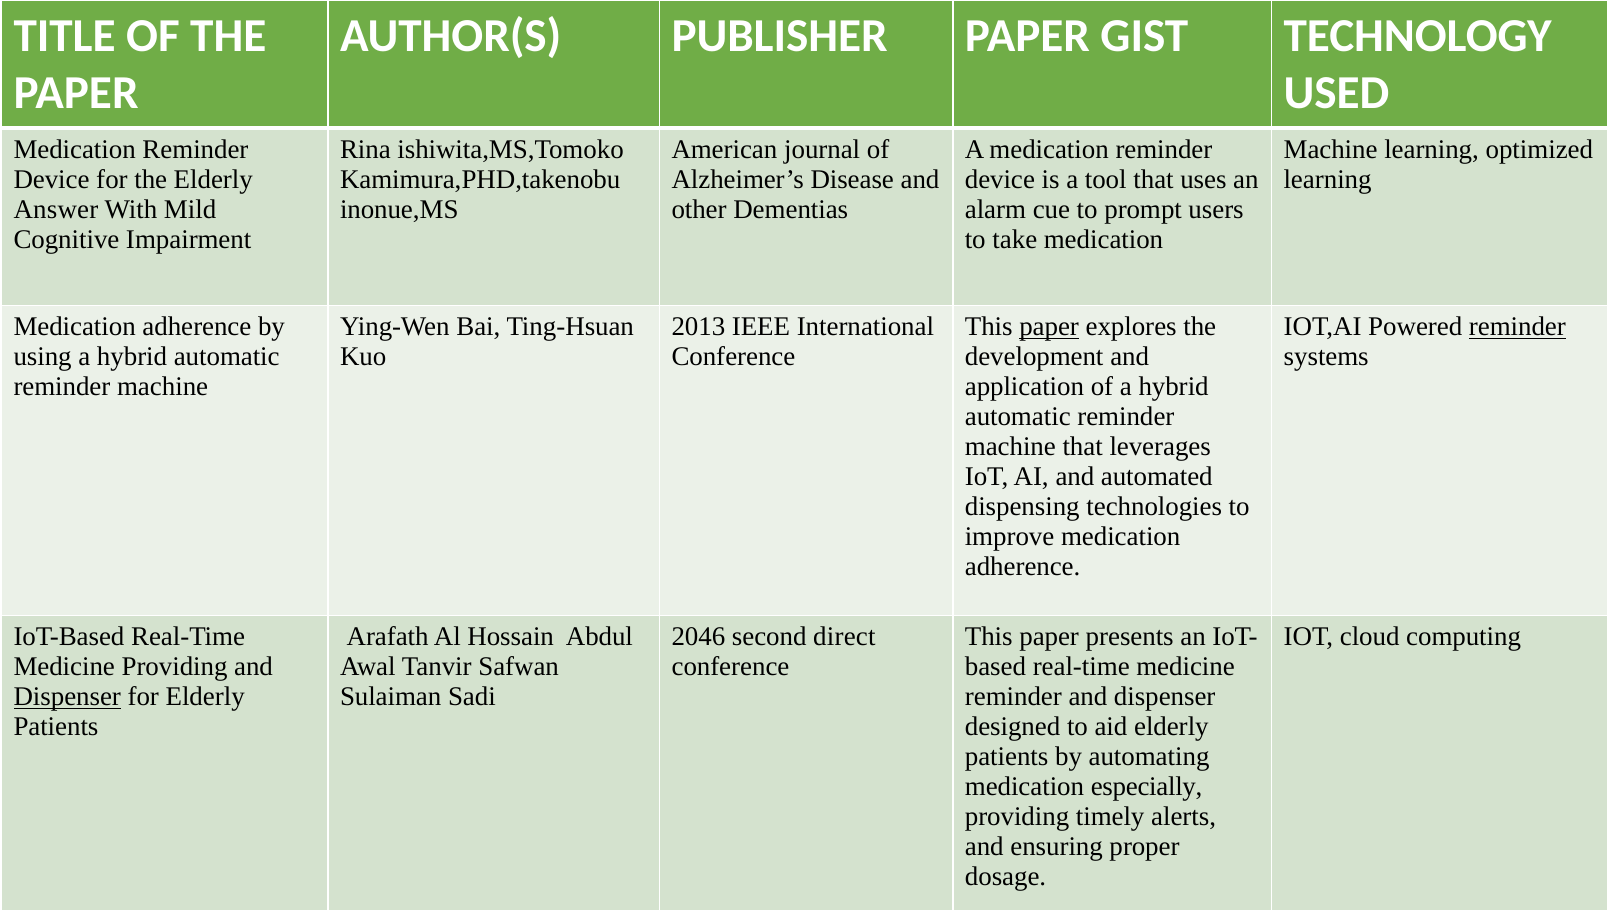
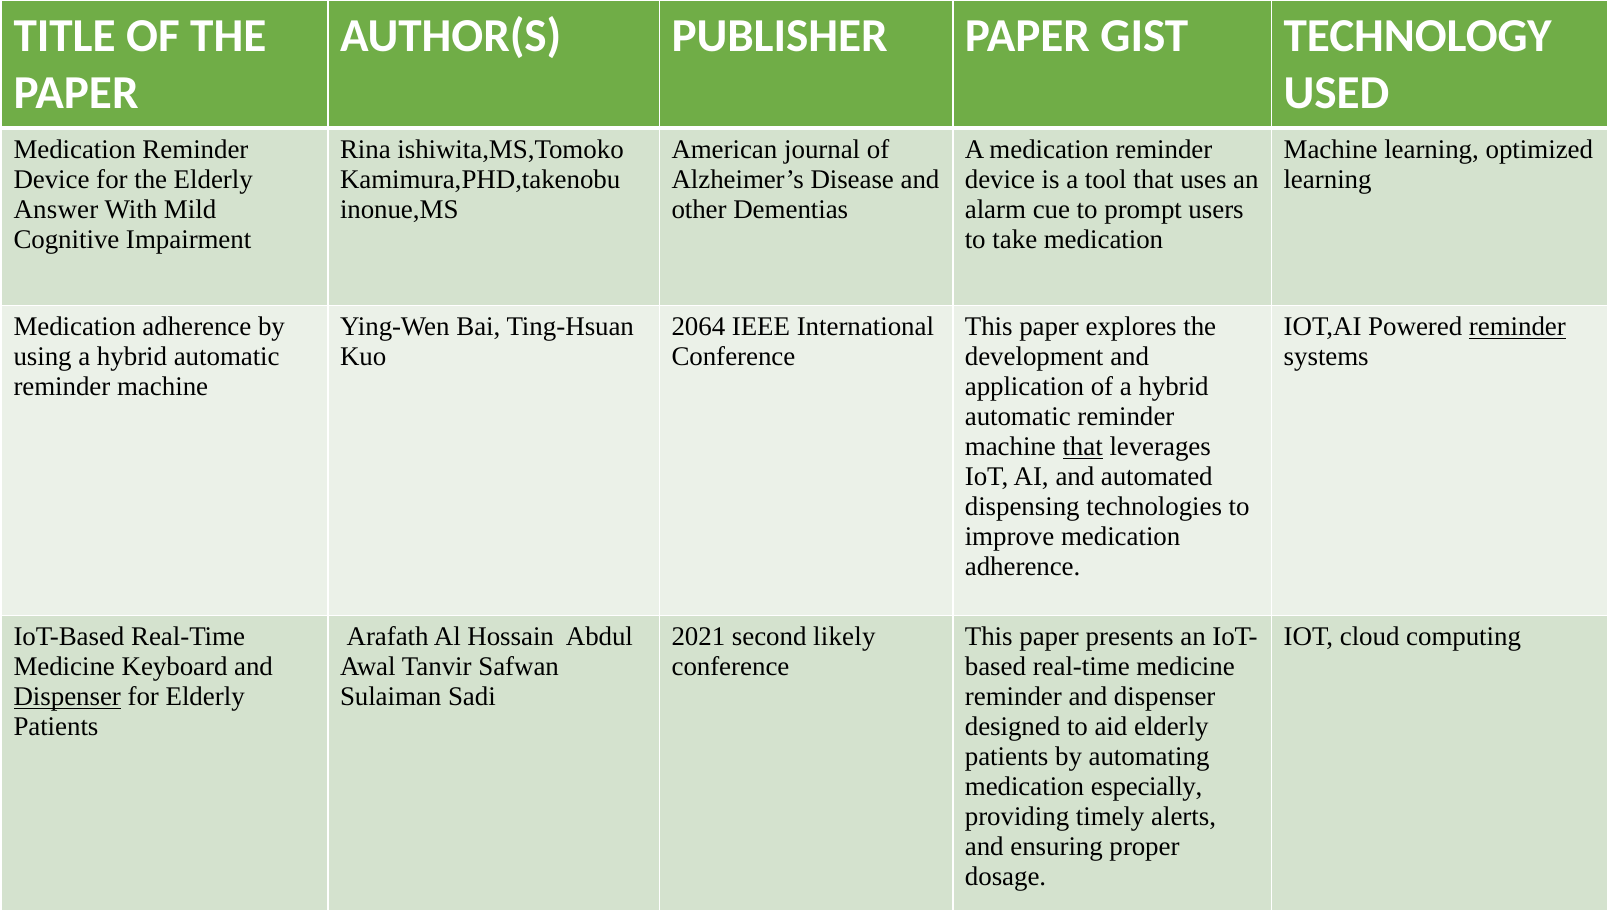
2013: 2013 -> 2064
paper at (1049, 327) underline: present -> none
that at (1083, 447) underline: none -> present
2046: 2046 -> 2021
direct: direct -> likely
Medicine Providing: Providing -> Keyboard
